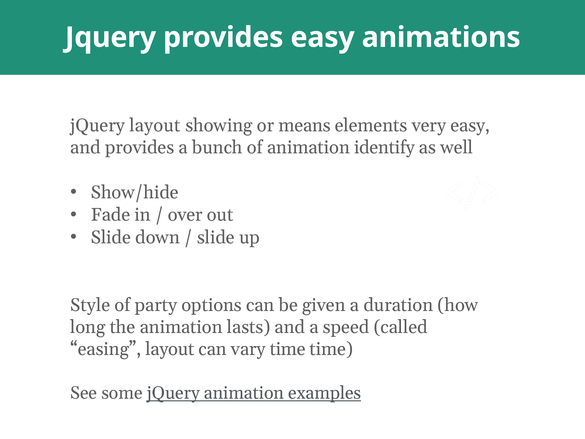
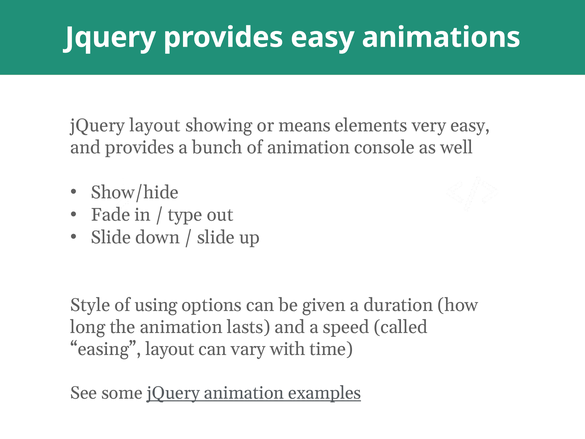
identify: identify -> console
over: over -> type
party: party -> using
vary time: time -> with
